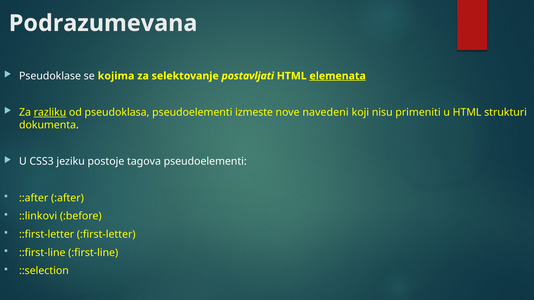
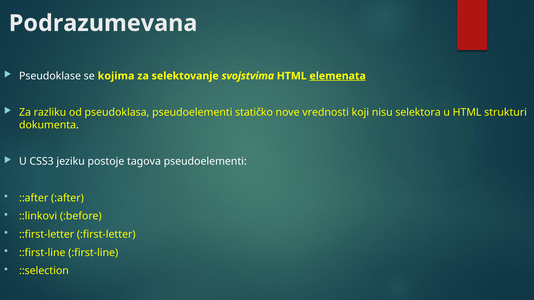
postavljati: postavljati -> svojstvima
razliku underline: present -> none
izmeste: izmeste -> statičko
navedeni: navedeni -> vrednosti
primeniti: primeniti -> selektora
